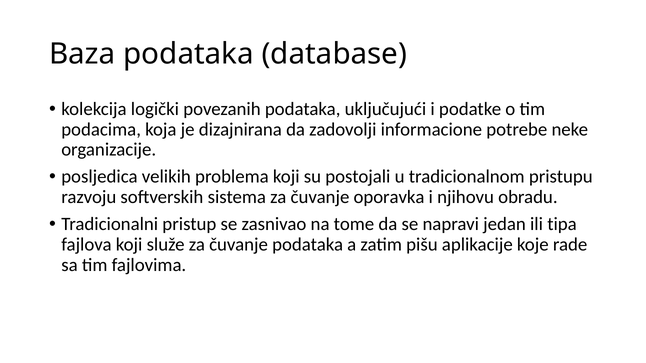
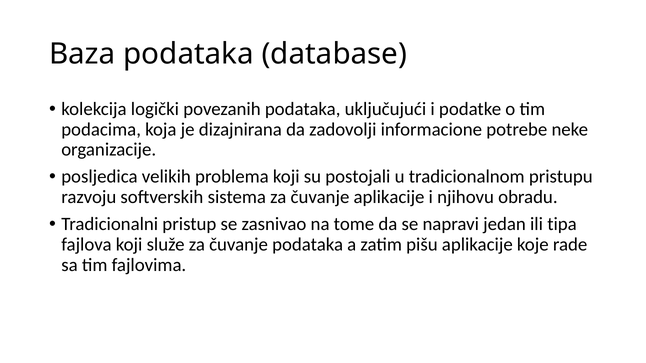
čuvanje oporavka: oporavka -> aplikacije
